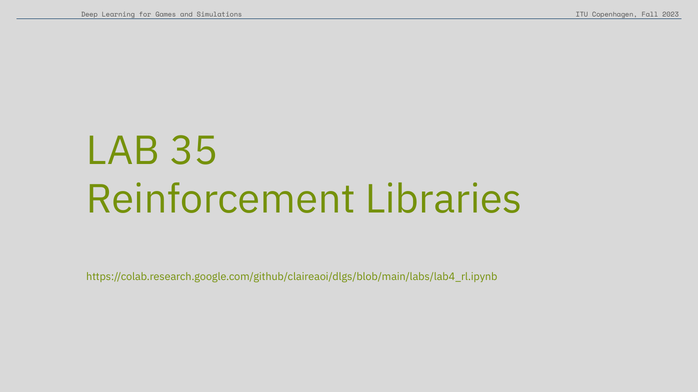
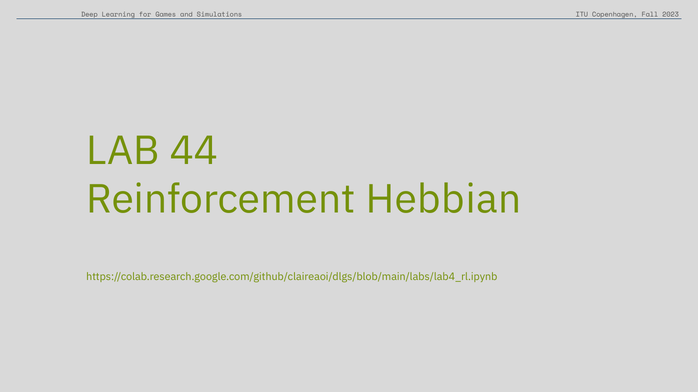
35: 35 -> 44
Libraries: Libraries -> Hebbian
